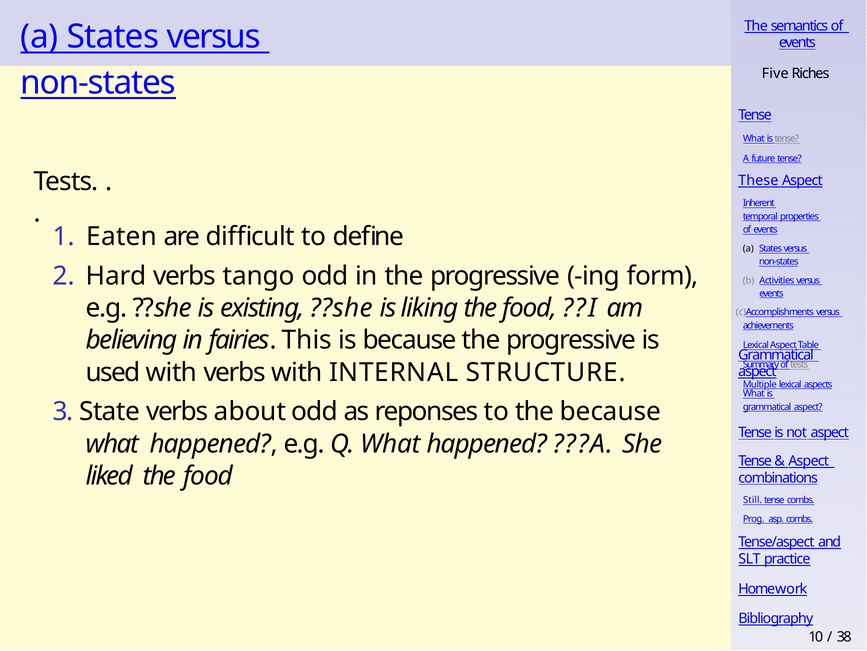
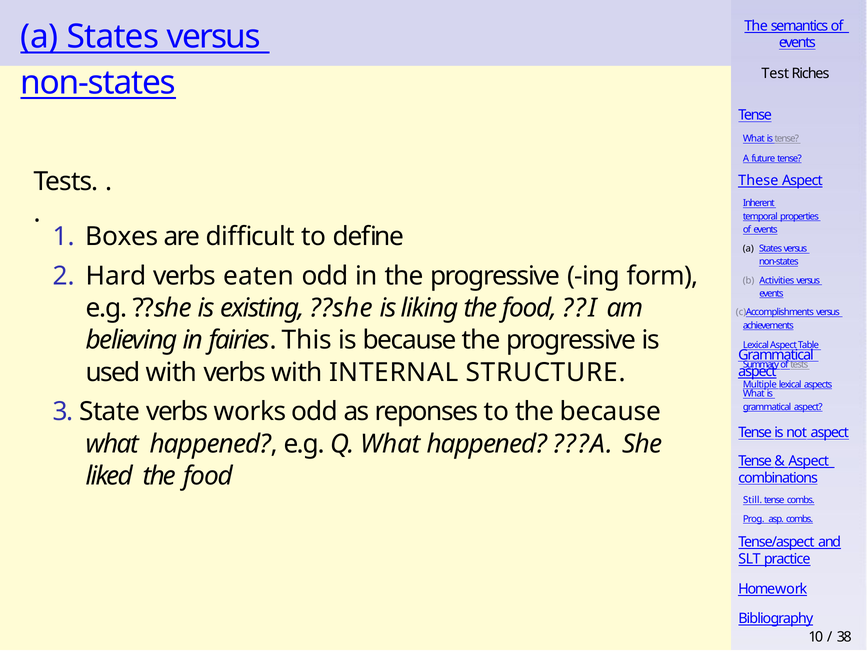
Five: Five -> Test
Eaten: Eaten -> Boxes
tango: tango -> eaten
about: about -> works
